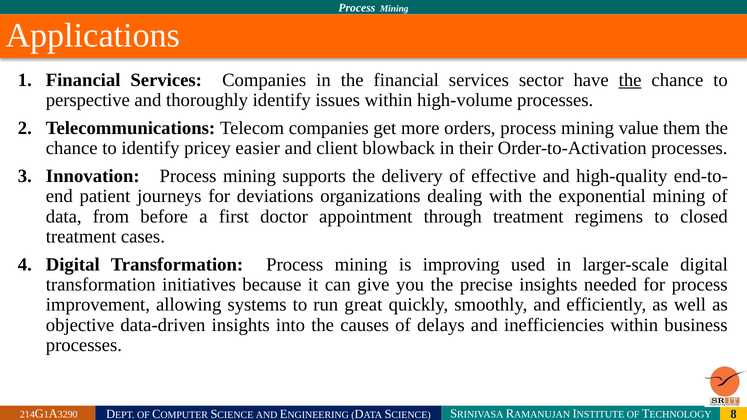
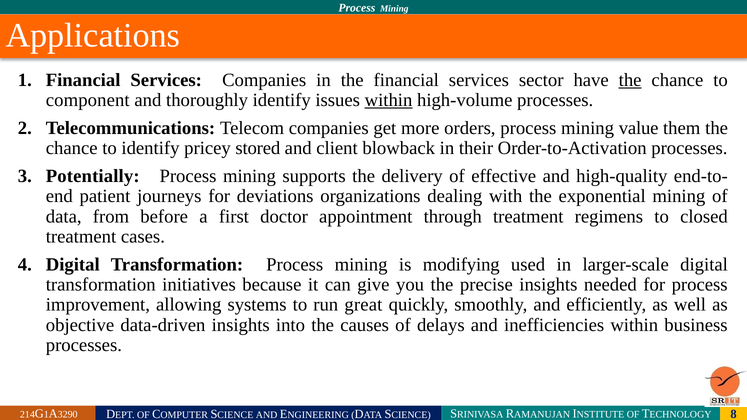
perspective: perspective -> component
within at (389, 100) underline: none -> present
easier: easier -> stored
Innovation: Innovation -> Potentially
improving: improving -> modifying
